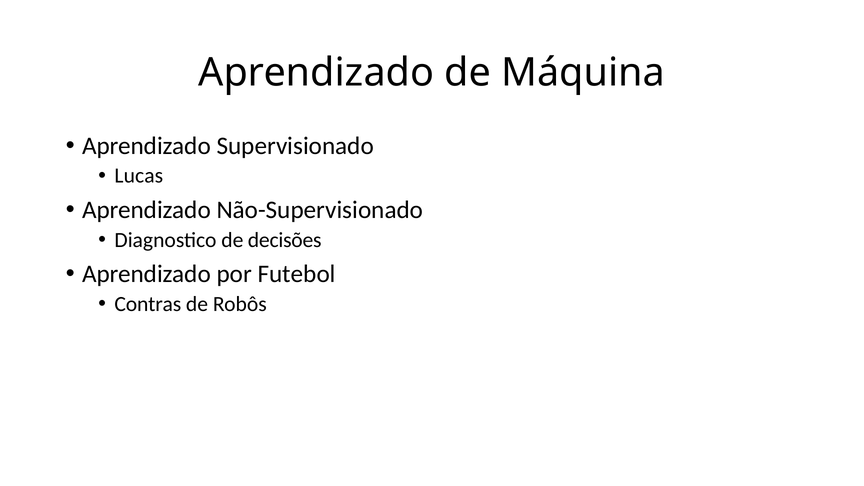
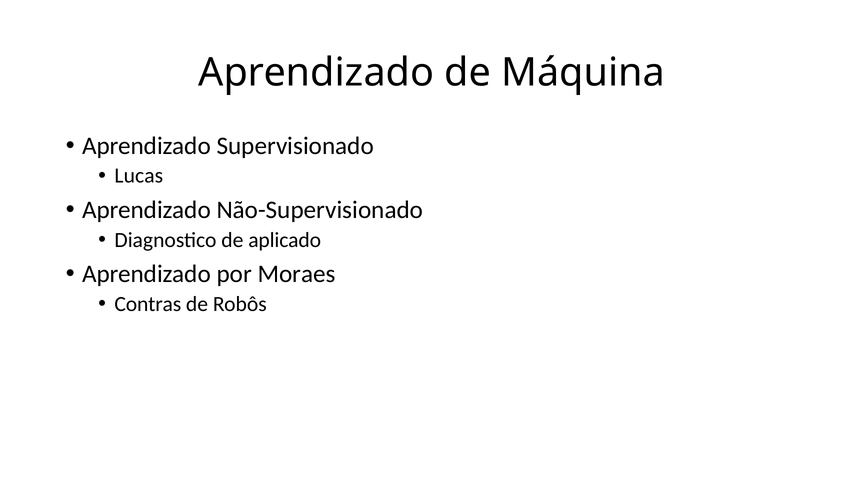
decisões: decisões -> aplicado
Futebol: Futebol -> Moraes
